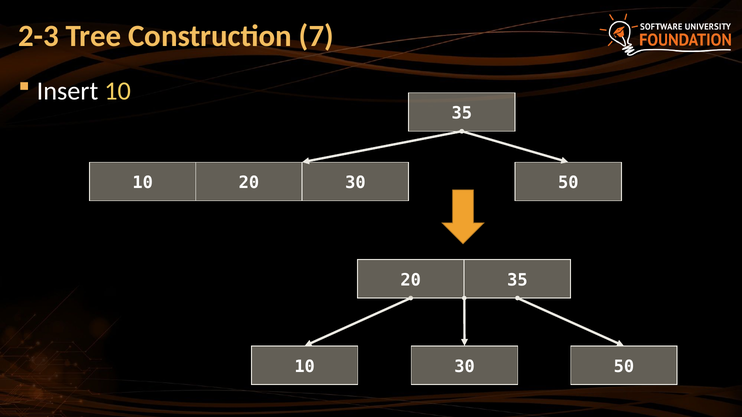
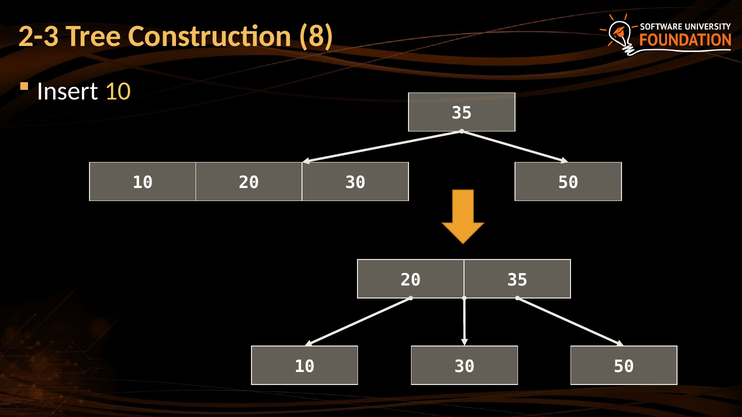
7: 7 -> 8
